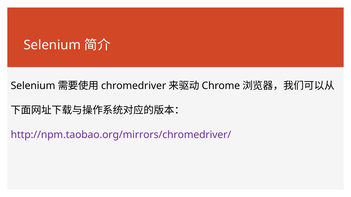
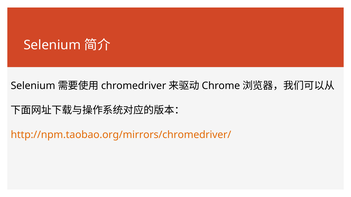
http://npm.taobao.org/mirrors/chromedriver/ colour: purple -> orange
